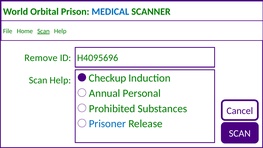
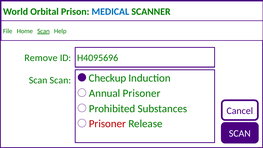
Help at (60, 80): Help -> Scan
Annual Personal: Personal -> Prisoner
Prisoner at (107, 124) colour: blue -> red
